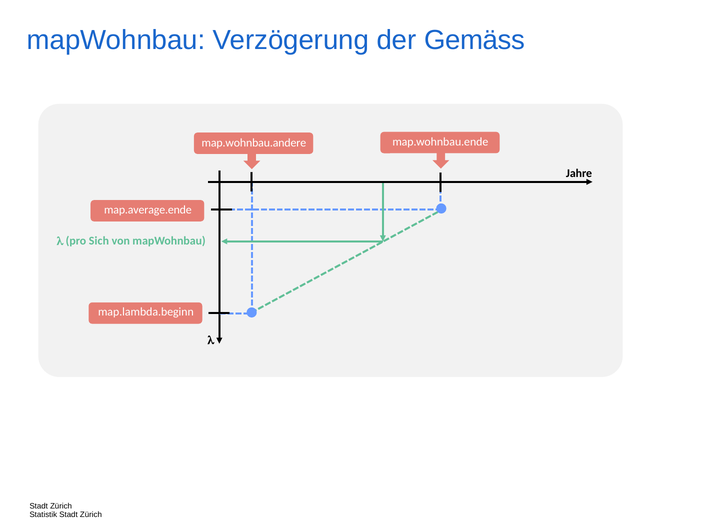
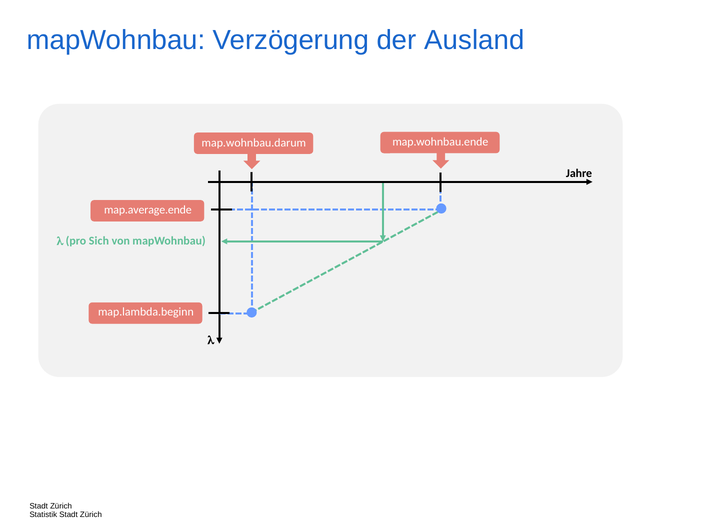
Gemäss: Gemäss -> Ausland
map.wohnbau.andere: map.wohnbau.andere -> map.wohnbau.darum
